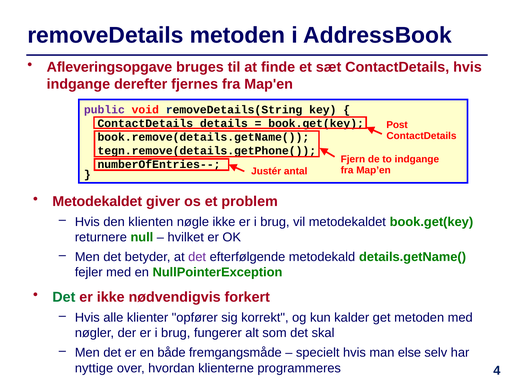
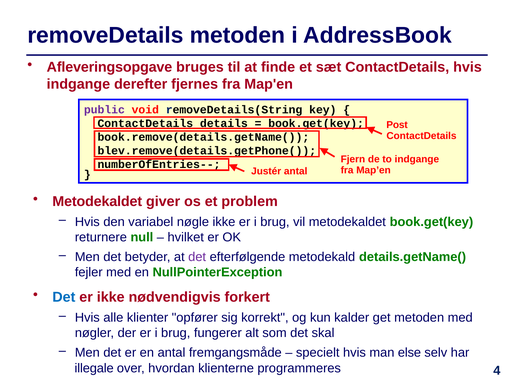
tegn.remove(details.getPhone(: tegn.remove(details.getPhone( -> blev.remove(details.getPhone(
klienten: klienten -> variabel
Det at (64, 298) colour: green -> blue
en både: både -> antal
nyttige: nyttige -> illegale
